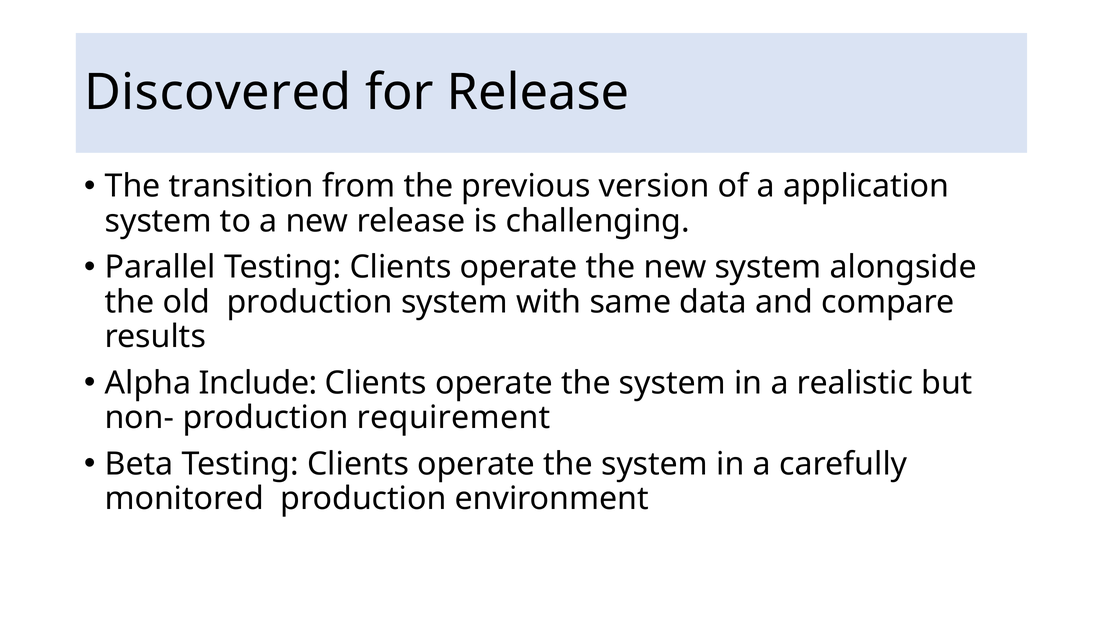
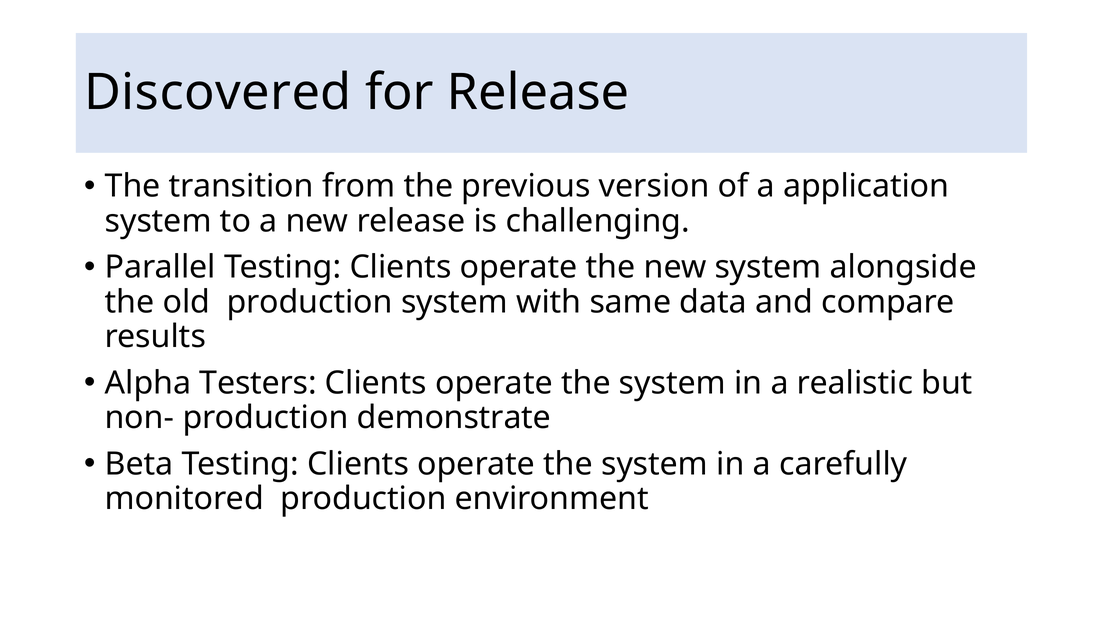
Include: Include -> Testers
requirement: requirement -> demonstrate
